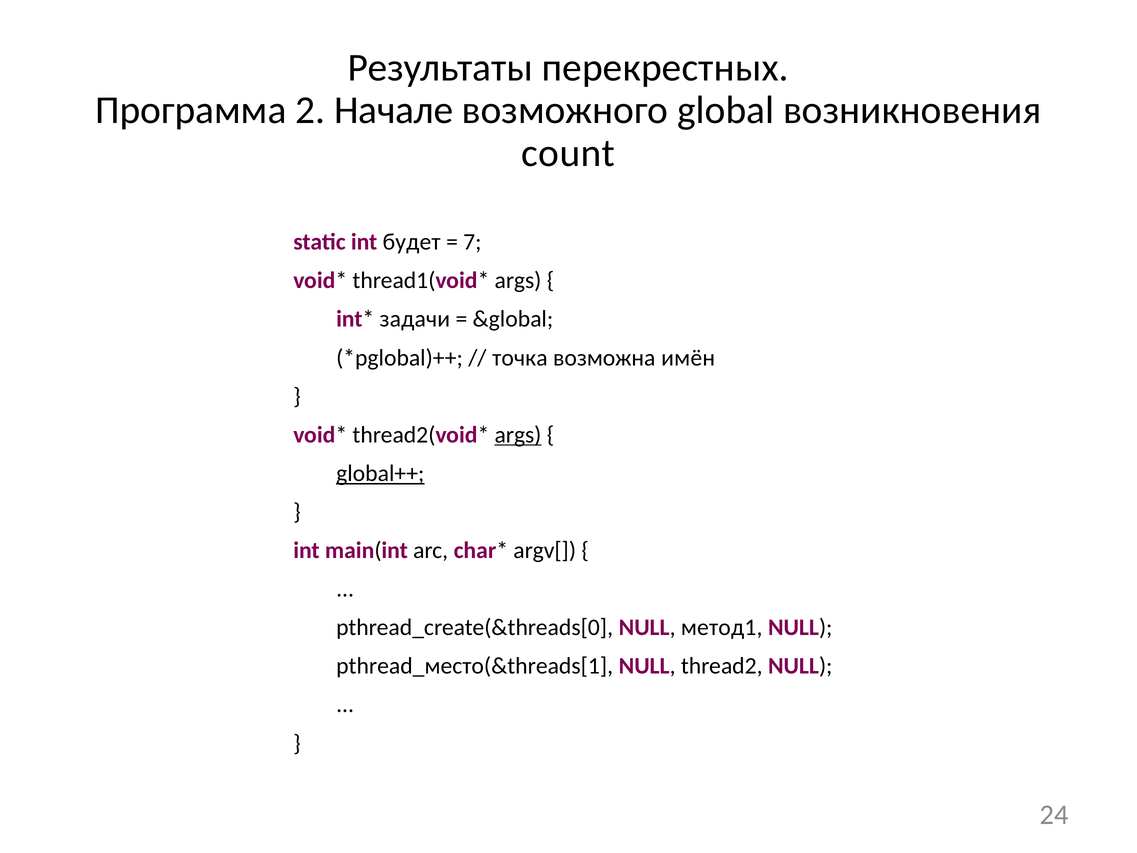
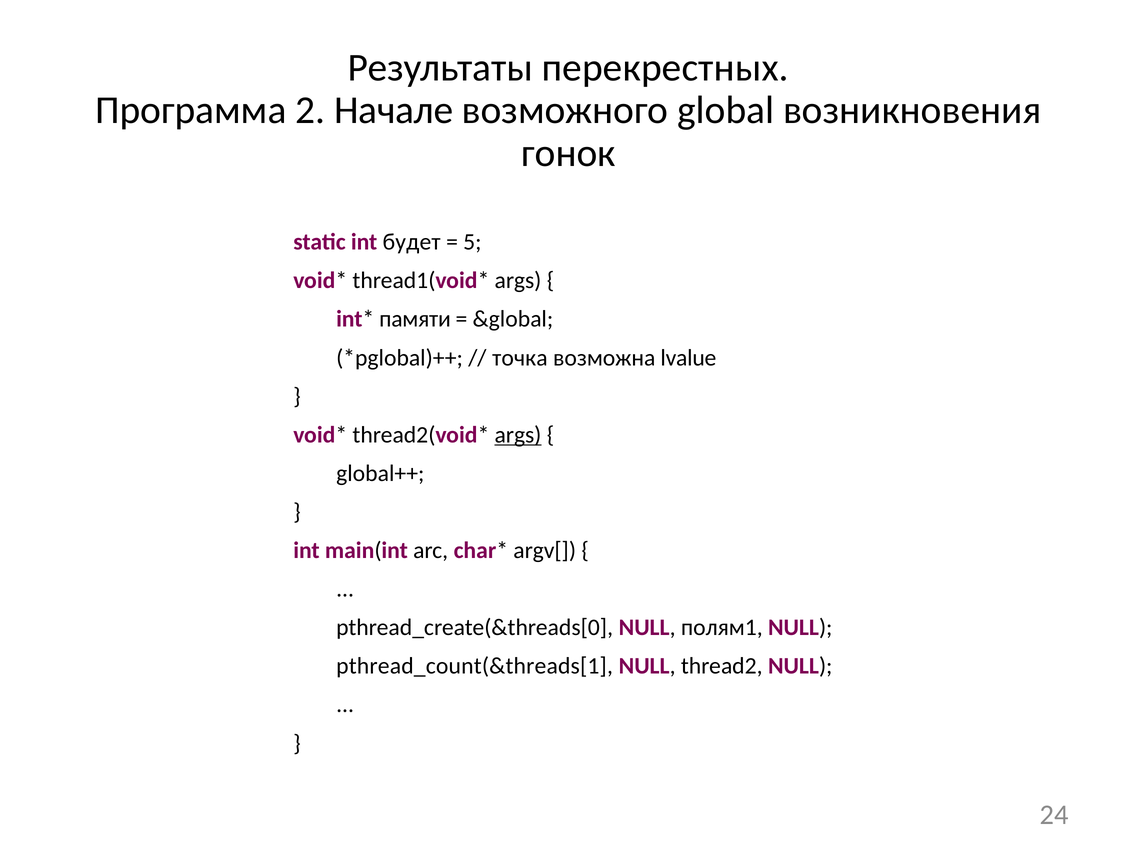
count: count -> гонок
7: 7 -> 5
задачи: задачи -> памяти
имён: имён -> lvalue
global++ underline: present -> none
метод1: метод1 -> полям1
pthread_место(&threads[1: pthread_место(&threads[1 -> pthread_count(&threads[1
